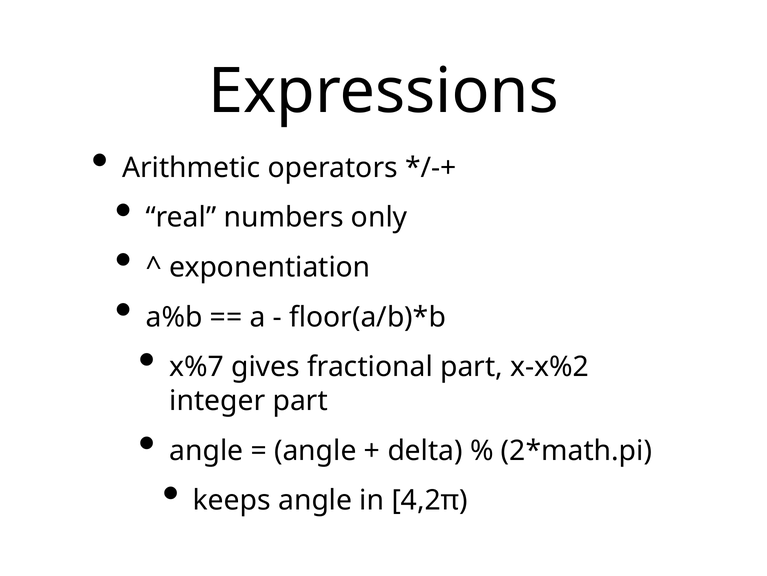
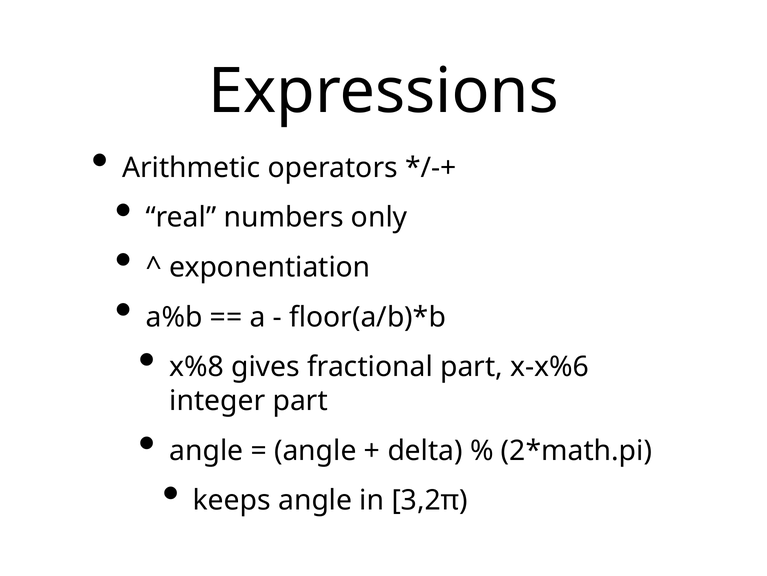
x%7: x%7 -> x%8
x-x%2: x-x%2 -> x-x%6
4,2π: 4,2π -> 3,2π
